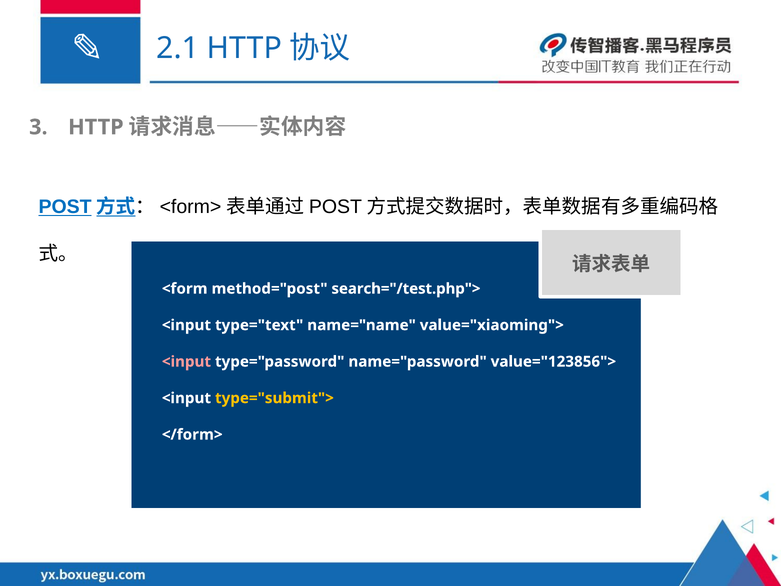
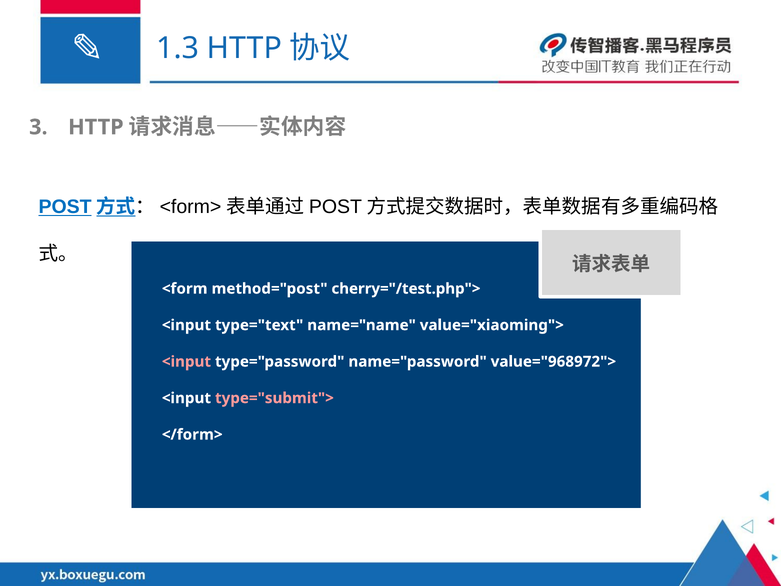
2.1: 2.1 -> 1.3
search="/test.php">: search="/test.php"> -> cherry="/test.php">
value="123856">: value="123856"> -> value="968972">
type="submit"> colour: yellow -> pink
